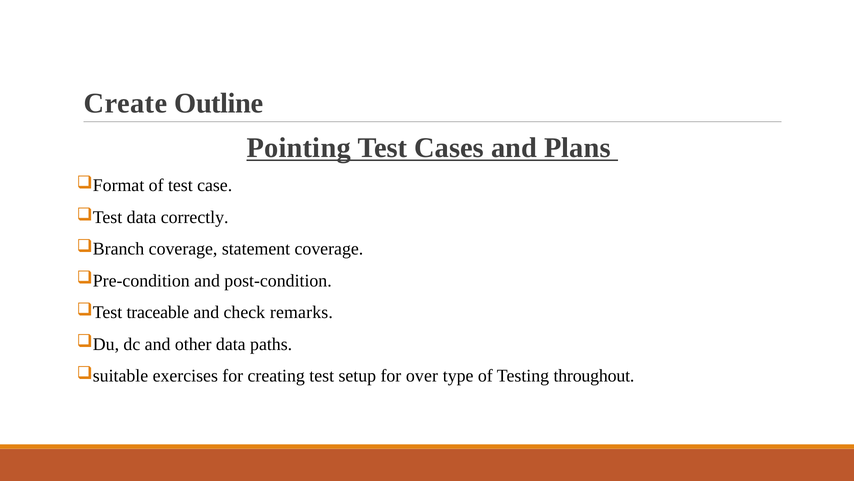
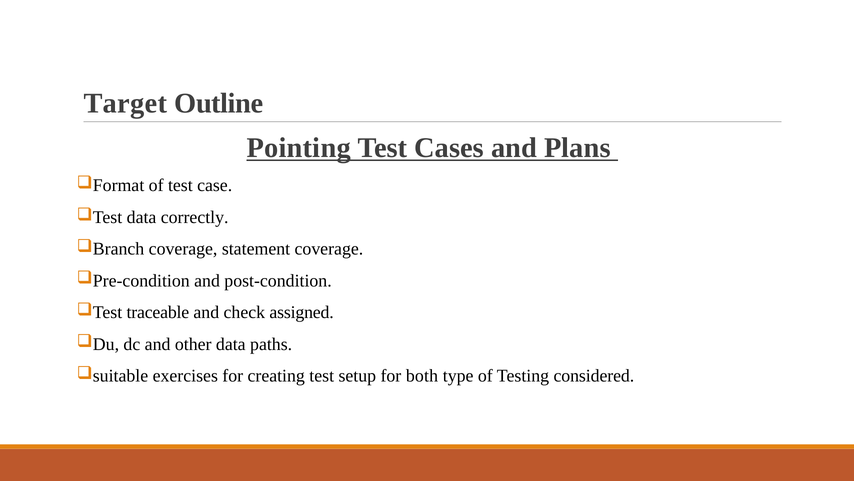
Create: Create -> Target
remarks: remarks -> assigned
over: over -> both
throughout: throughout -> considered
